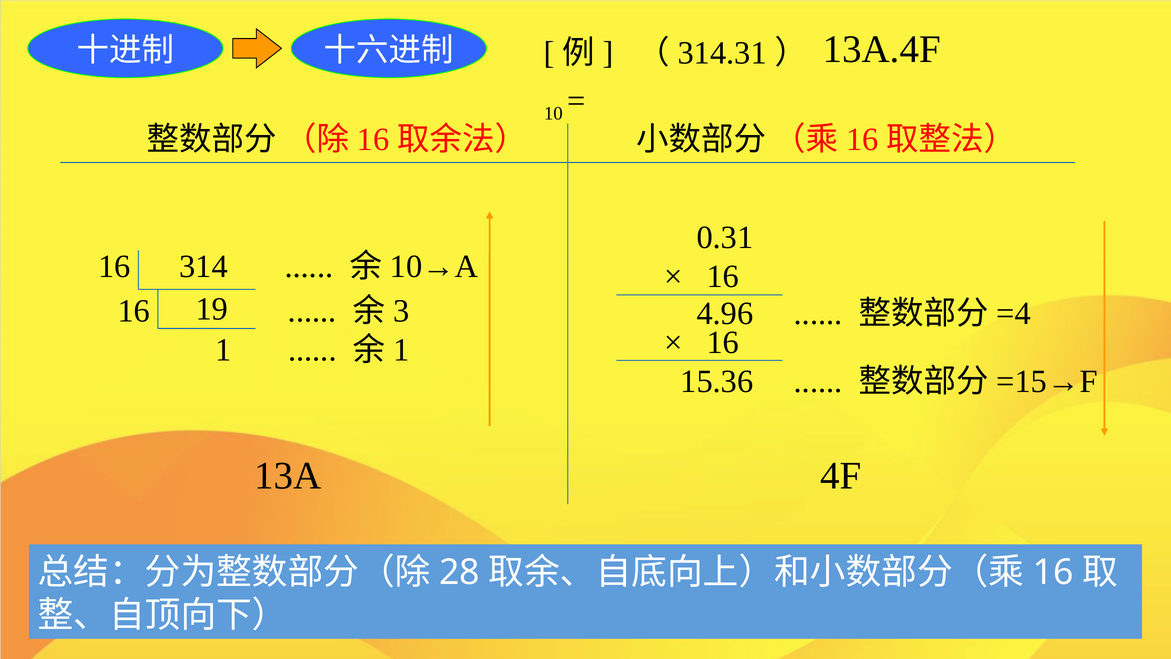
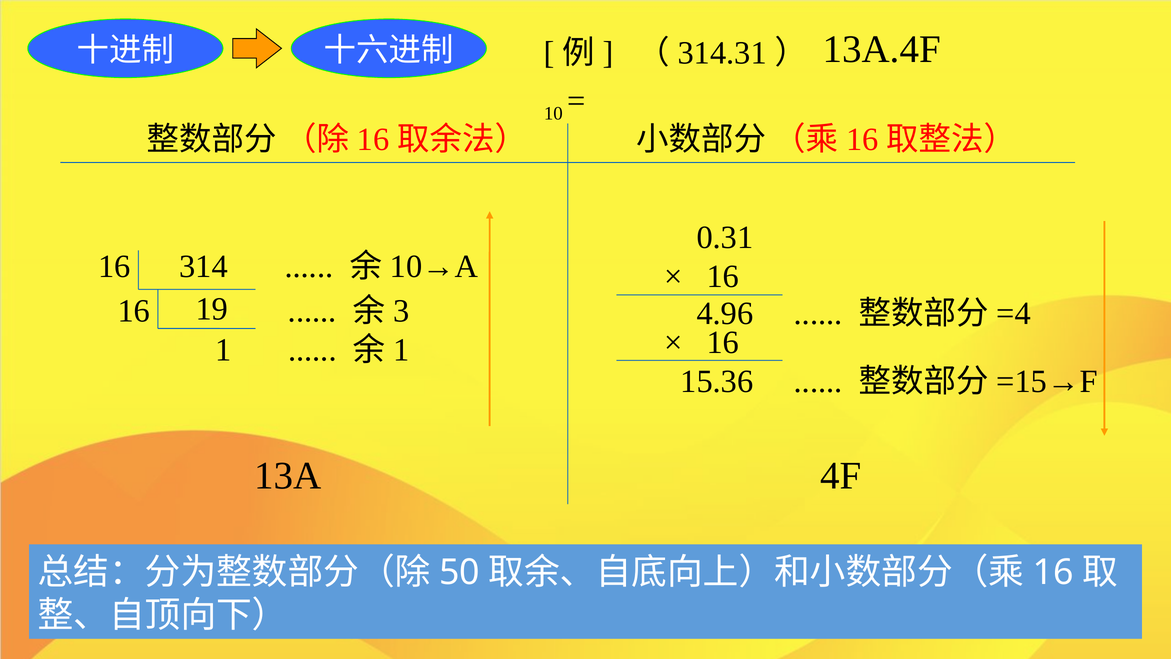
28: 28 -> 50
